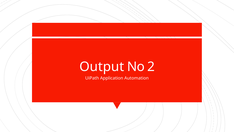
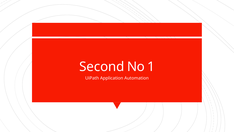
Output: Output -> Second
2: 2 -> 1
